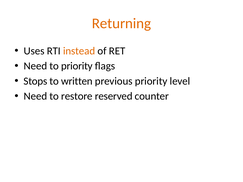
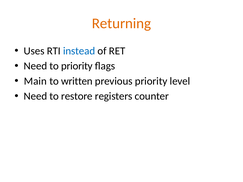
instead colour: orange -> blue
Stops: Stops -> Main
reserved: reserved -> registers
